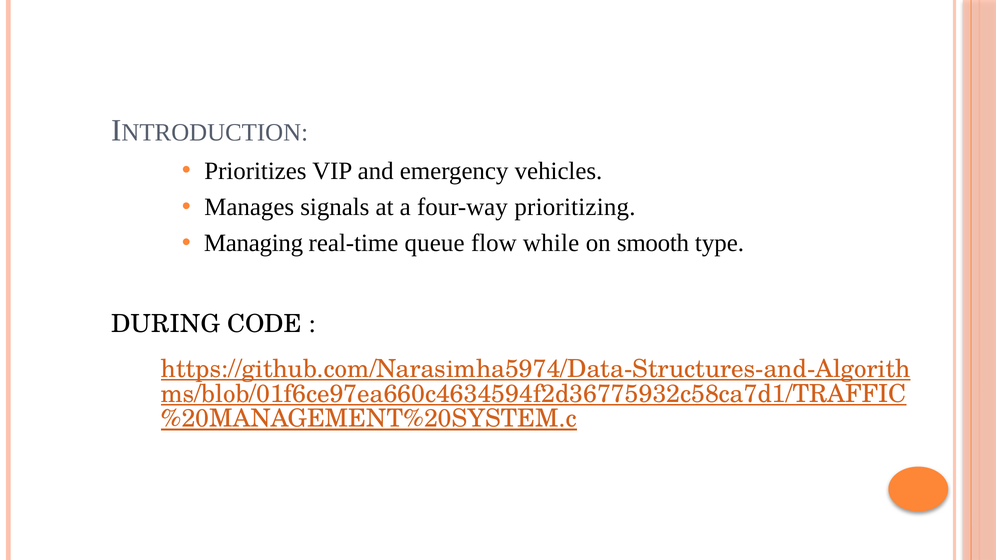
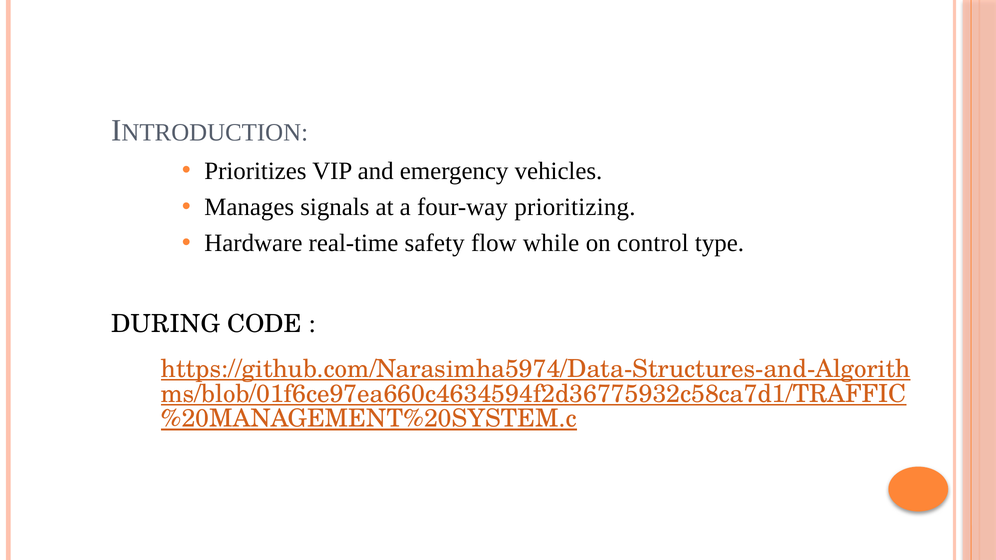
Managing: Managing -> Hardware
queue: queue -> safety
smooth: smooth -> control
